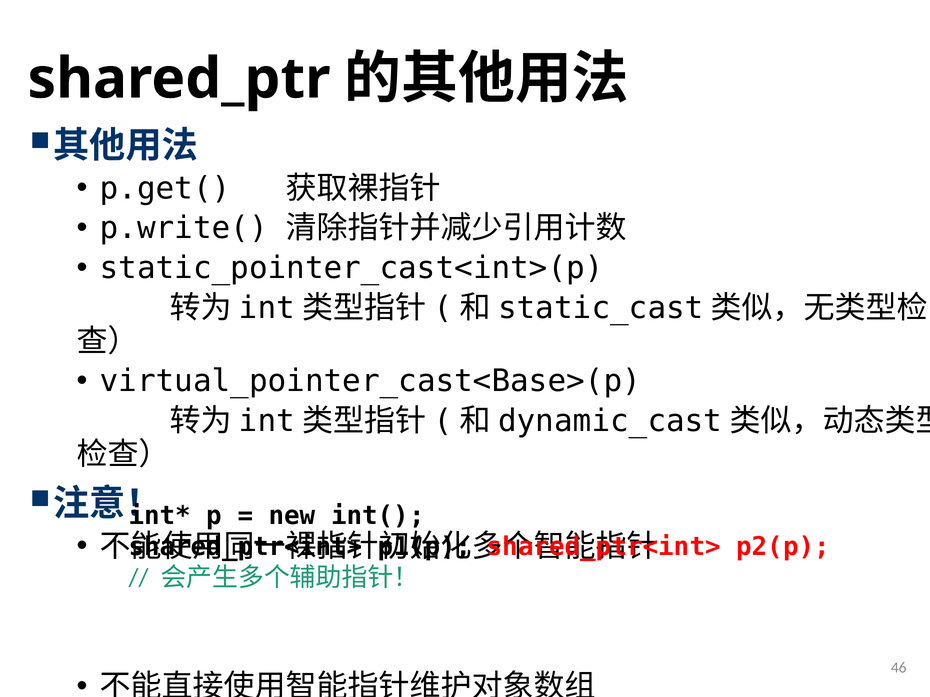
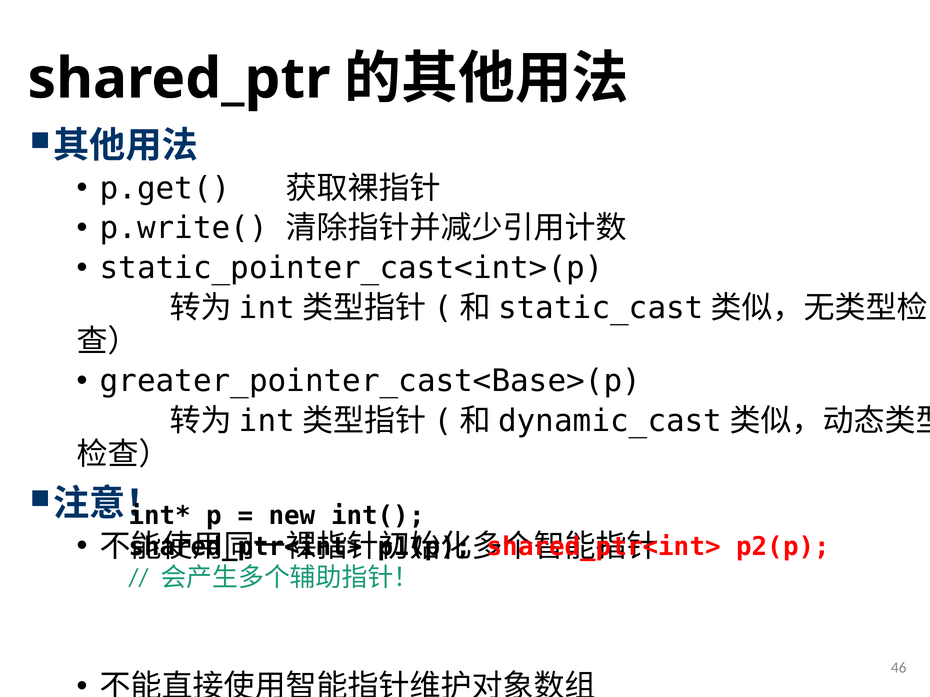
virtual_pointer_cast<Base>(p: virtual_pointer_cast<Base>(p -> greater_pointer_cast<Base>(p
